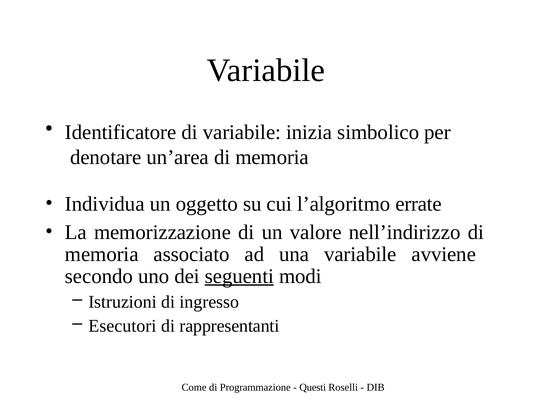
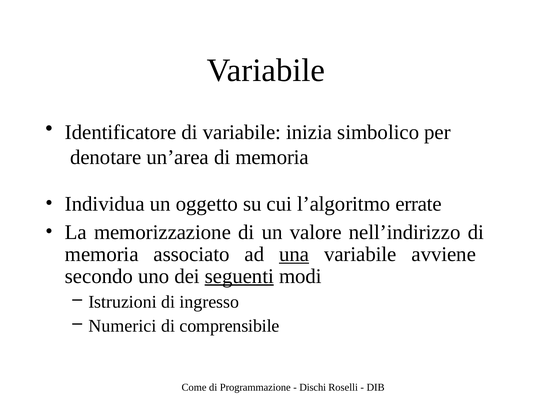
una underline: none -> present
Esecutori: Esecutori -> Numerici
rappresentanti: rappresentanti -> comprensibile
Questi: Questi -> Dischi
